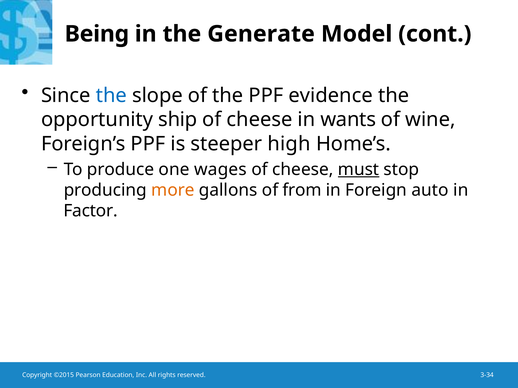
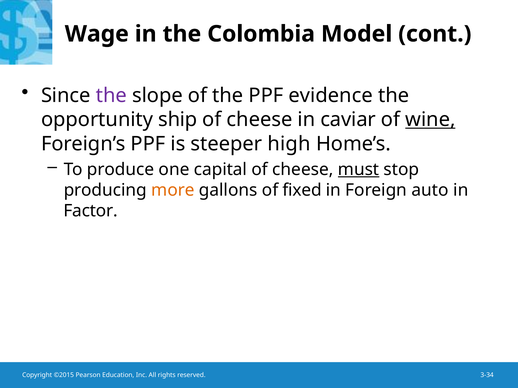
Being: Being -> Wage
Generate: Generate -> Colombia
the at (111, 96) colour: blue -> purple
wants: wants -> caviar
wine underline: none -> present
wages: wages -> capital
from: from -> fixed
